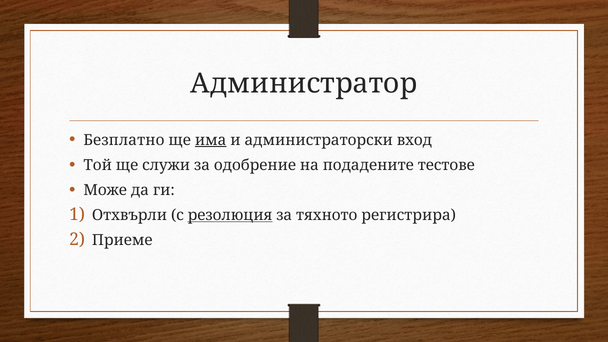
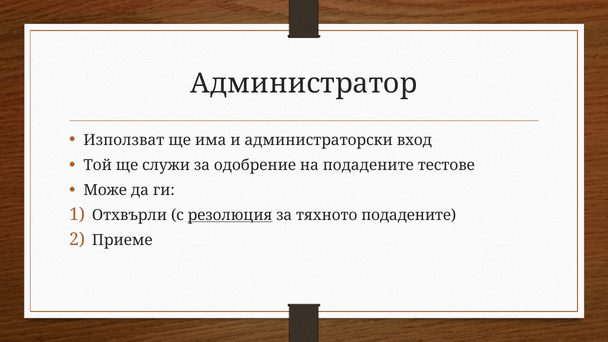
Безплатно: Безплатно -> Използват
има underline: present -> none
тяхното регистрира: регистрира -> подадените
